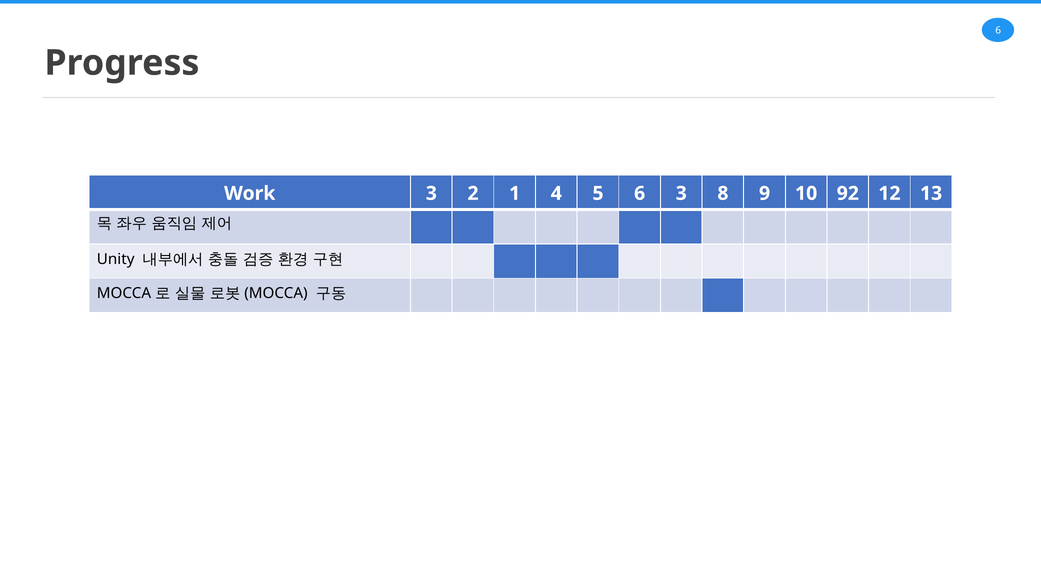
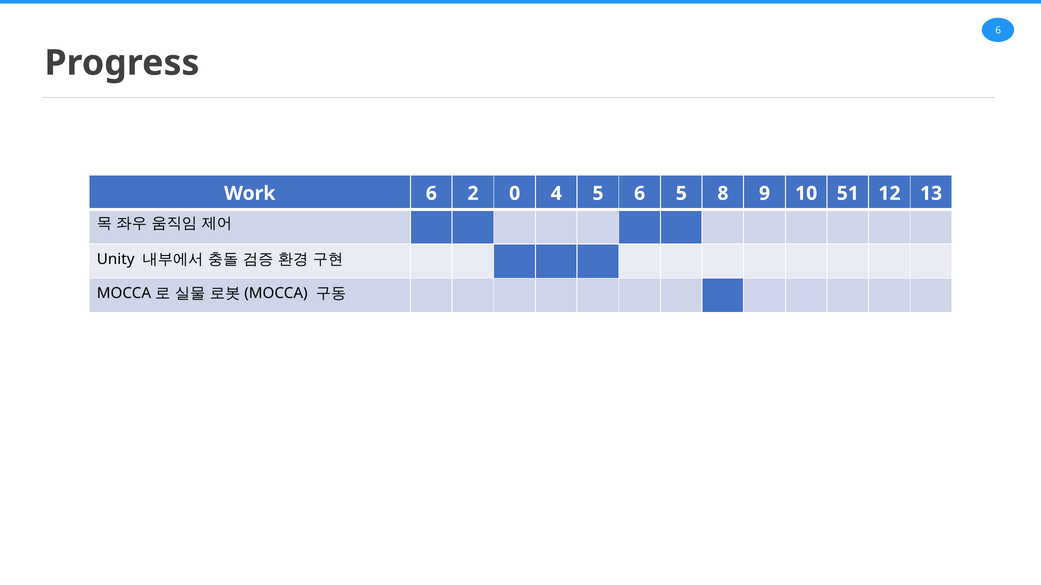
Work 3: 3 -> 6
1: 1 -> 0
6 3: 3 -> 5
92: 92 -> 51
